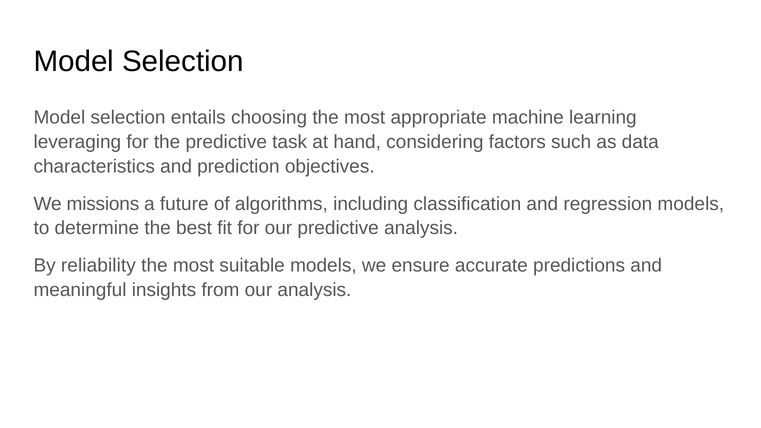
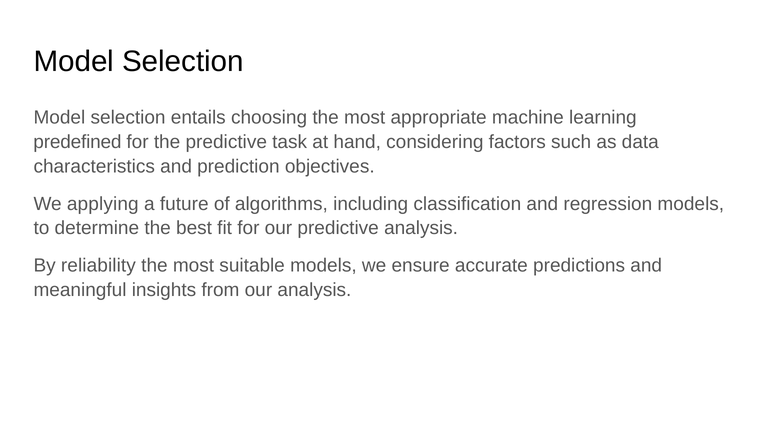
leveraging: leveraging -> predefined
missions: missions -> applying
